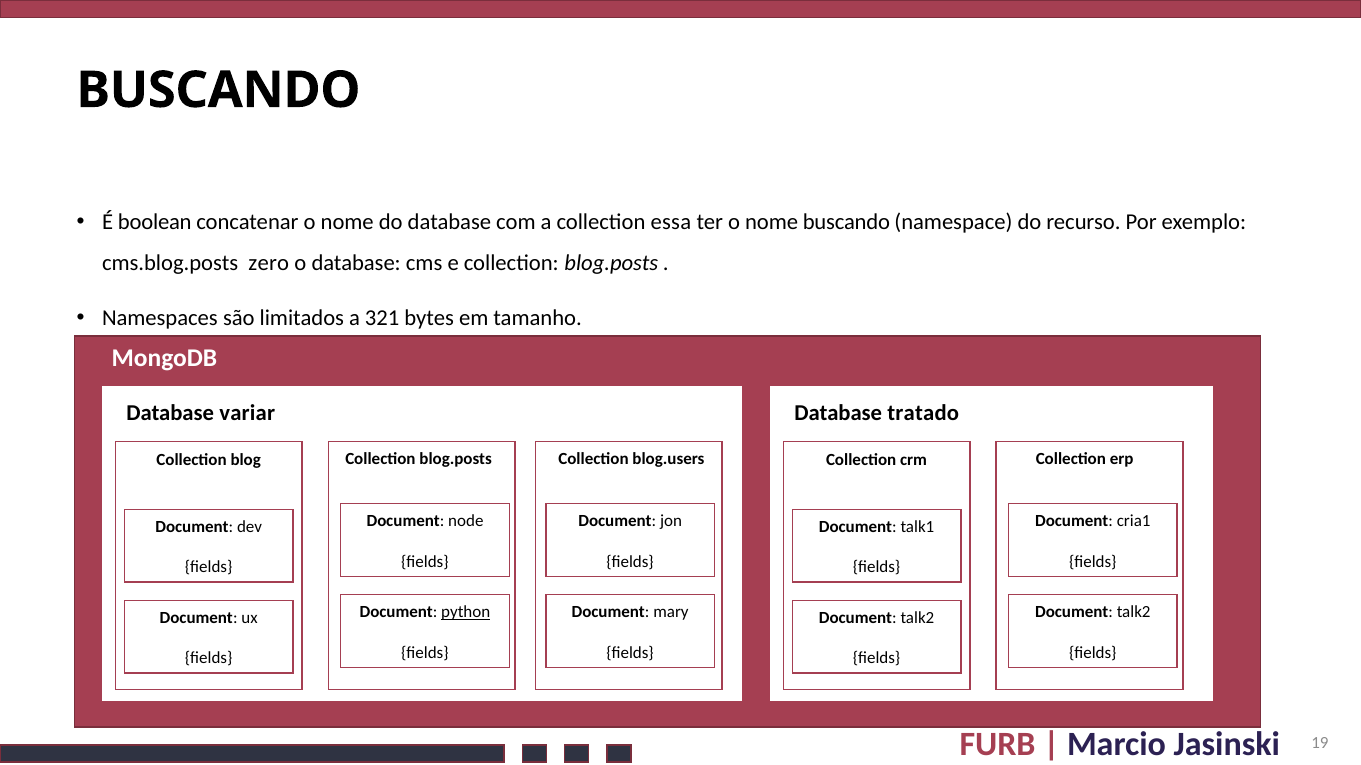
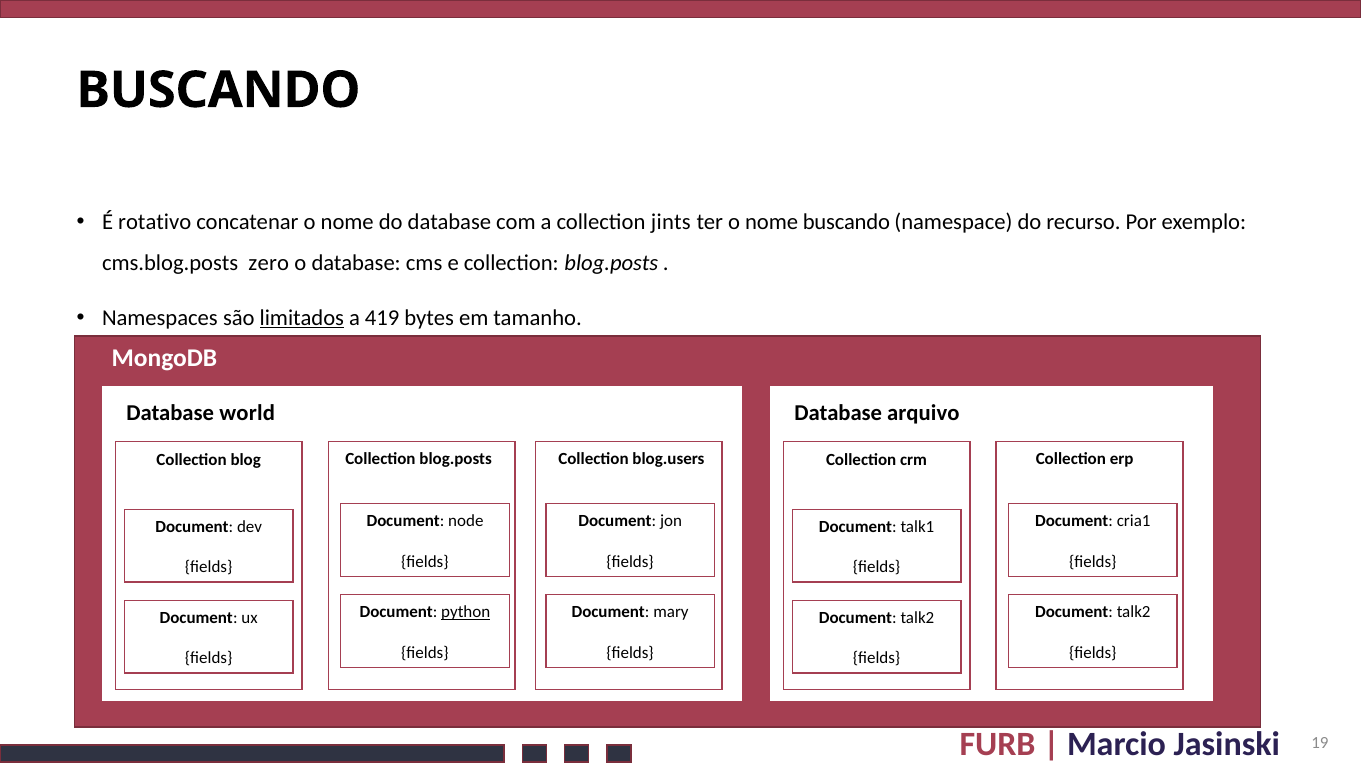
boolean: boolean -> rotativo
essa: essa -> jints
limitados underline: none -> present
321: 321 -> 419
variar: variar -> world
tratado: tratado -> arquivo
